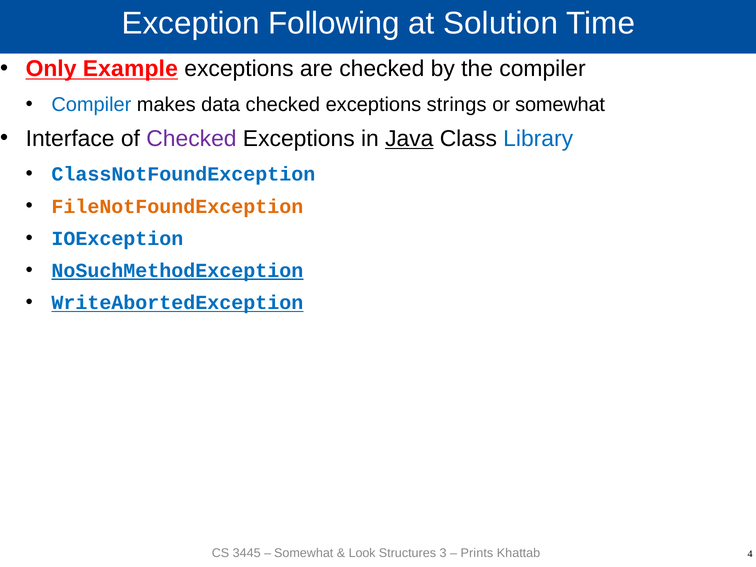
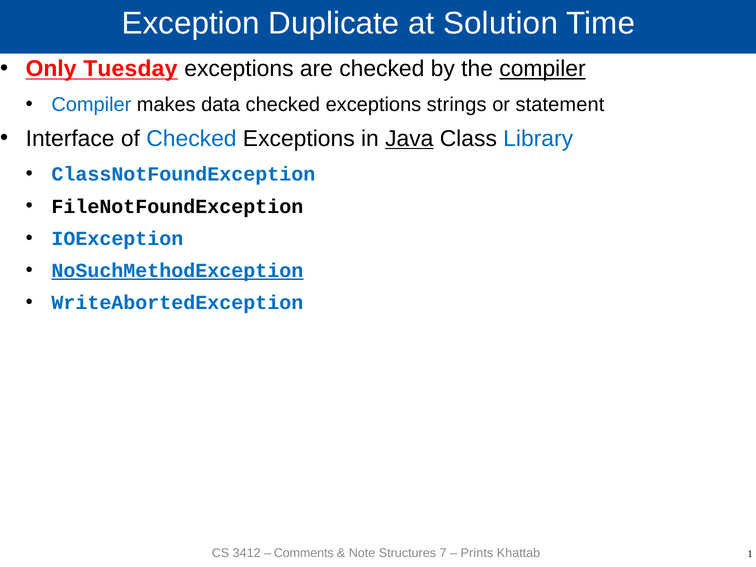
Following: Following -> Duplicate
Example: Example -> Tuesday
compiler at (543, 69) underline: none -> present
or somewhat: somewhat -> statement
Checked at (191, 139) colour: purple -> blue
FileNotFoundException colour: orange -> black
WriteAbortedException underline: present -> none
3445: 3445 -> 3412
Somewhat at (304, 553): Somewhat -> Comments
Look: Look -> Note
3: 3 -> 7
4: 4 -> 1
